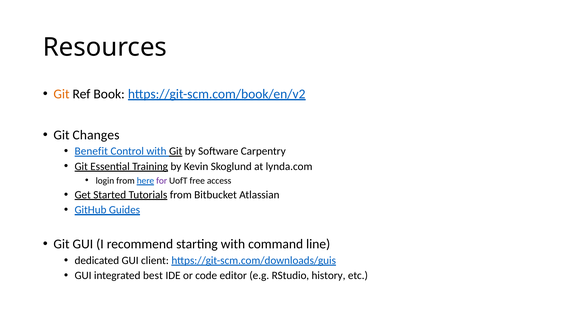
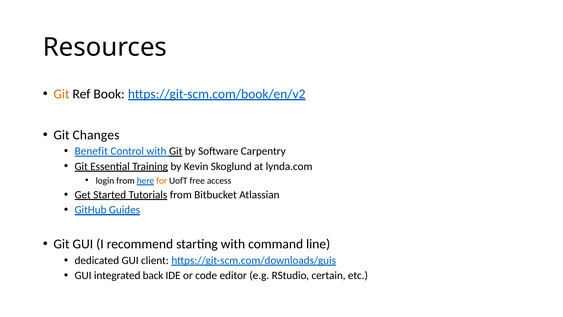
for colour: purple -> orange
best: best -> back
history: history -> certain
